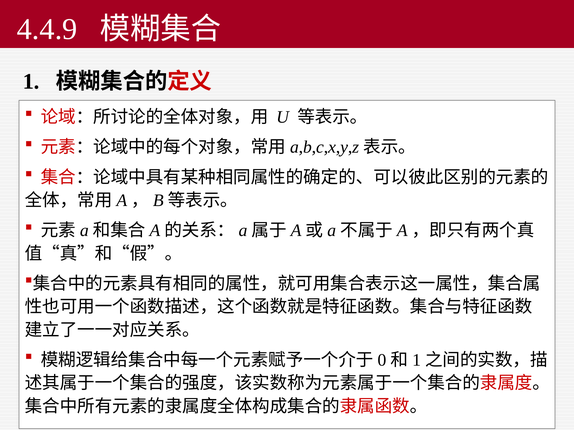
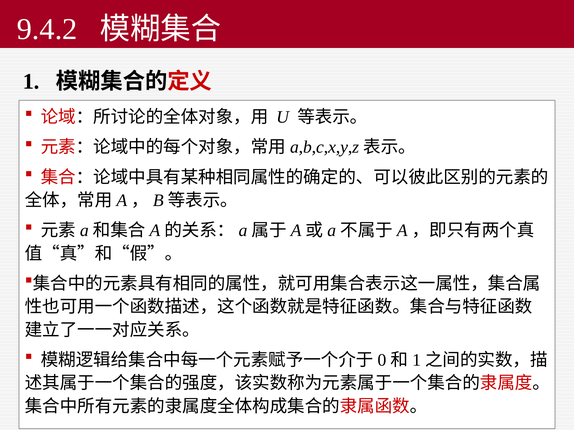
4.4.9: 4.4.9 -> 9.4.2
